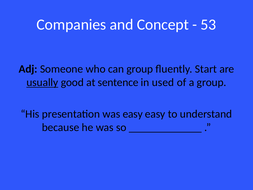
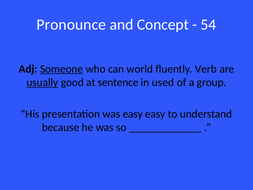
Companies: Companies -> Pronounce
53: 53 -> 54
Someone underline: none -> present
can group: group -> world
Start: Start -> Verb
